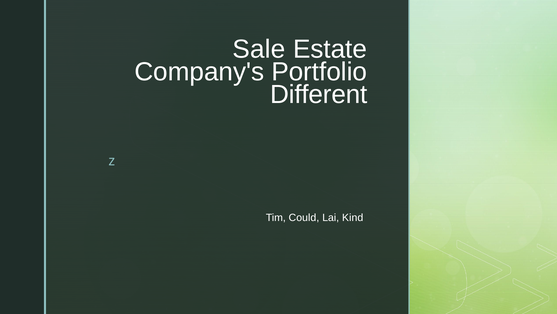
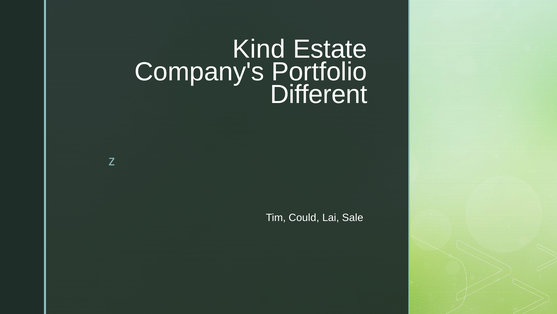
Sale: Sale -> Kind
Kind: Kind -> Sale
